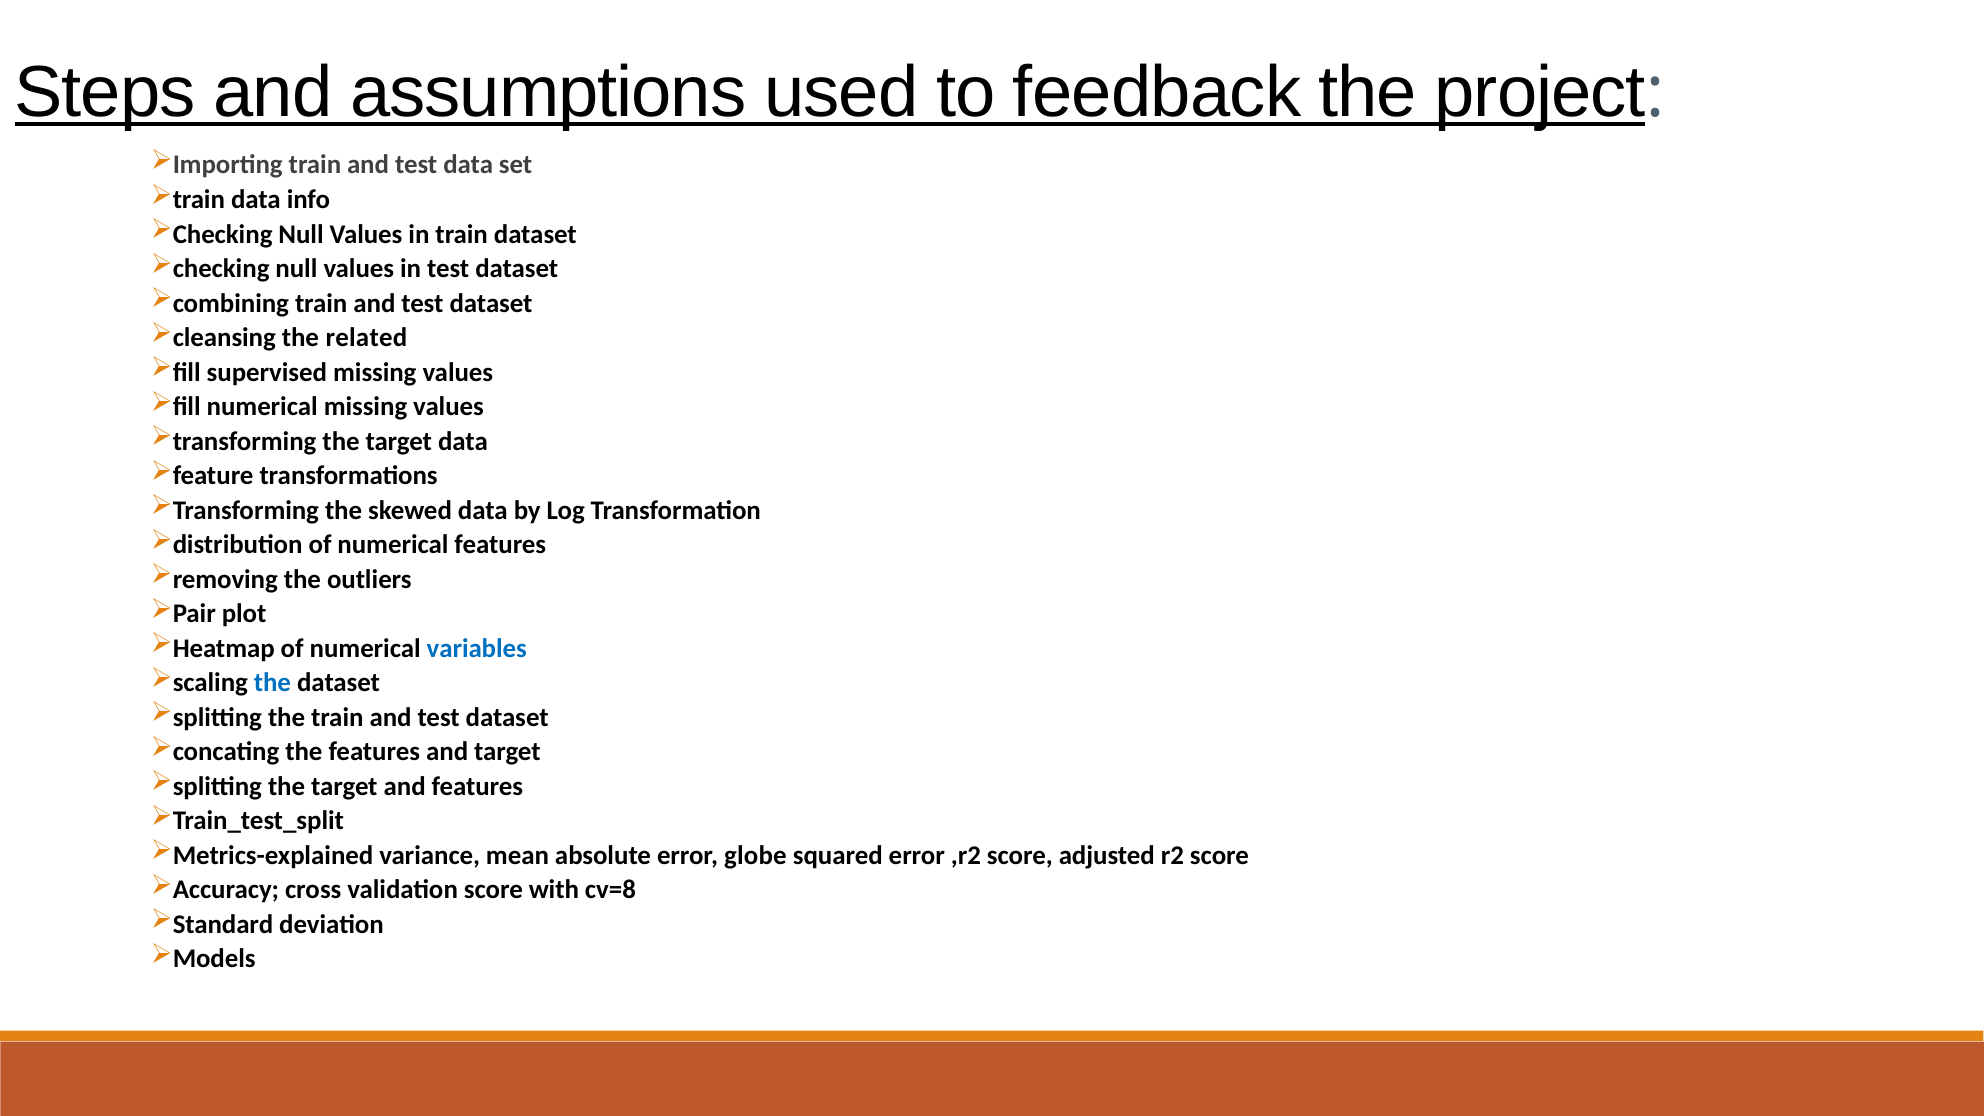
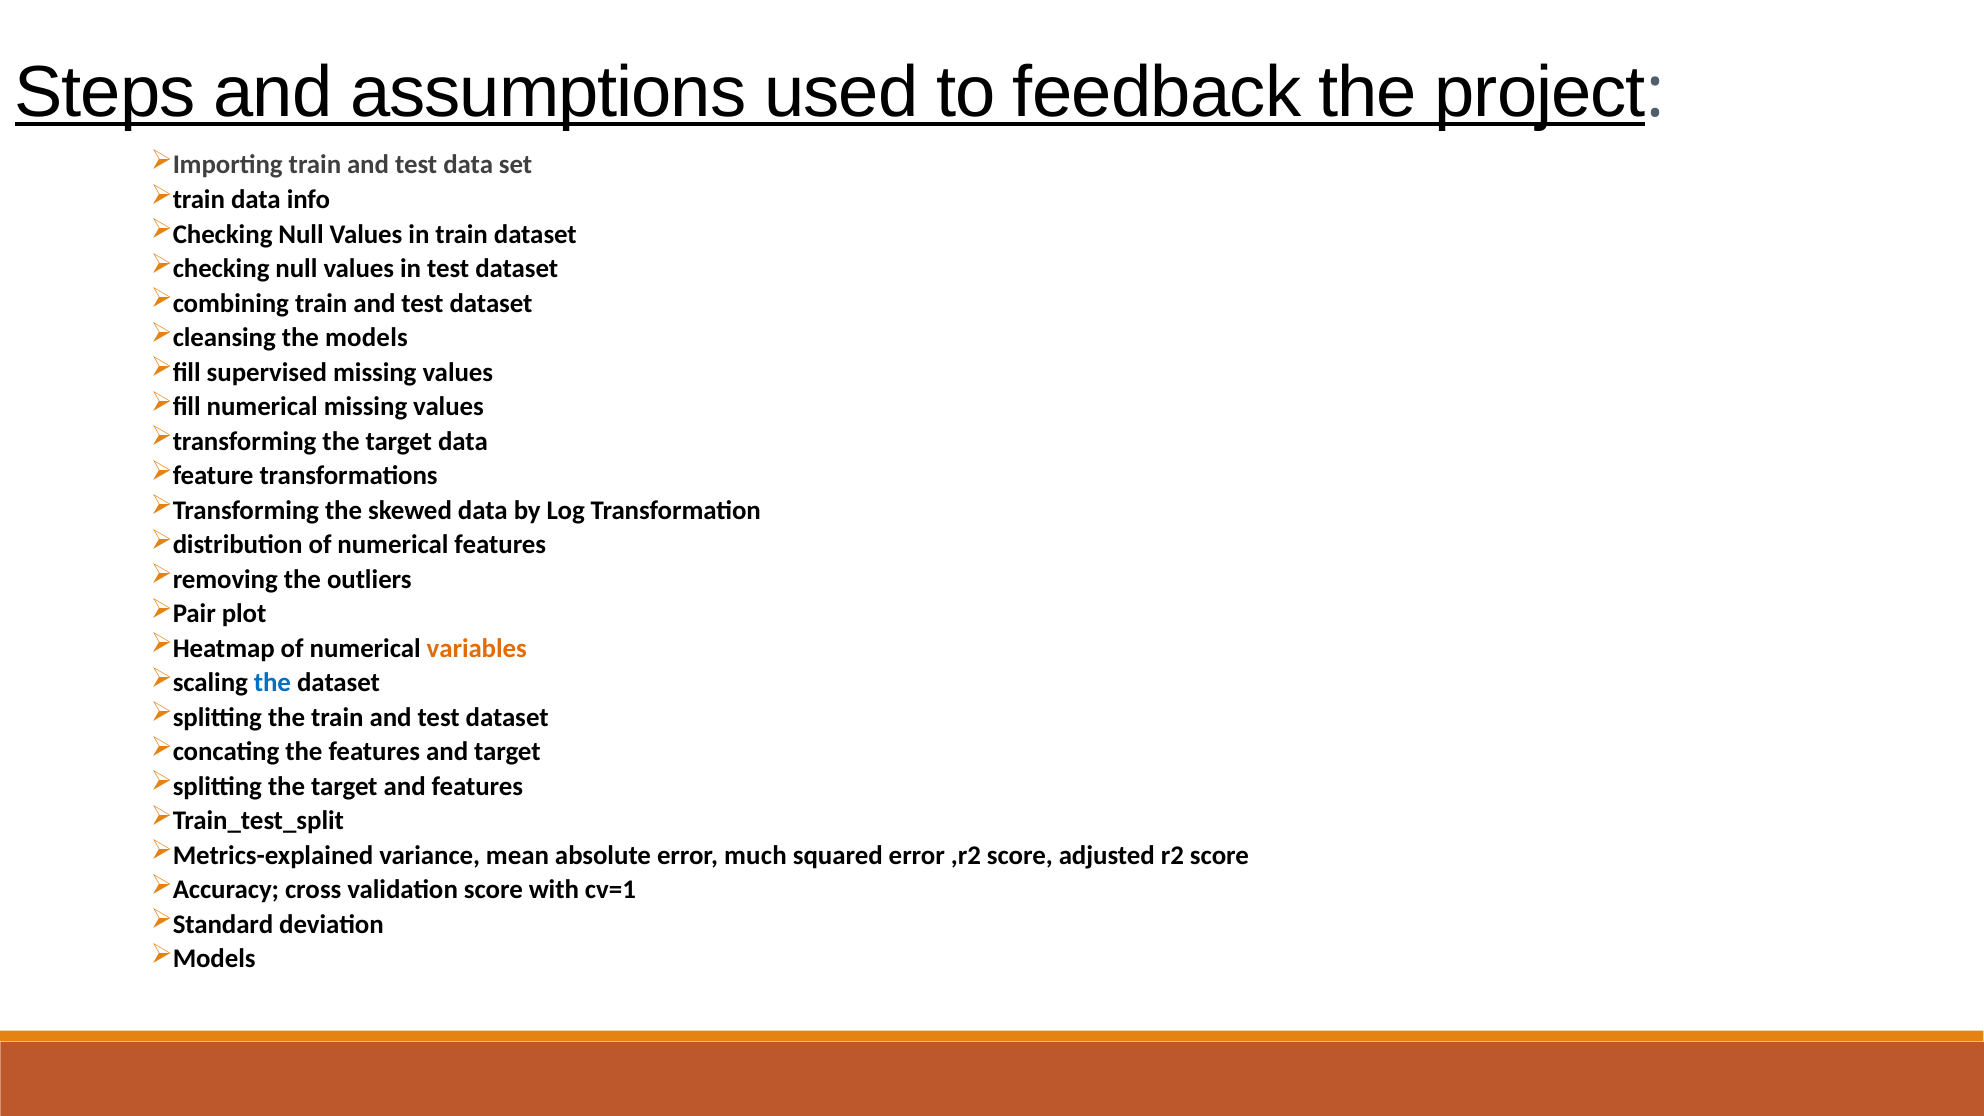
related: related -> models
variables colour: blue -> orange
globe: globe -> much
cv=8: cv=8 -> cv=1
